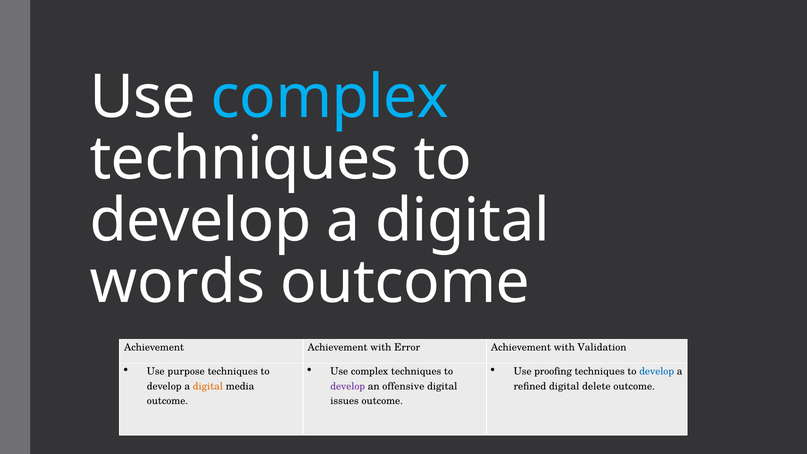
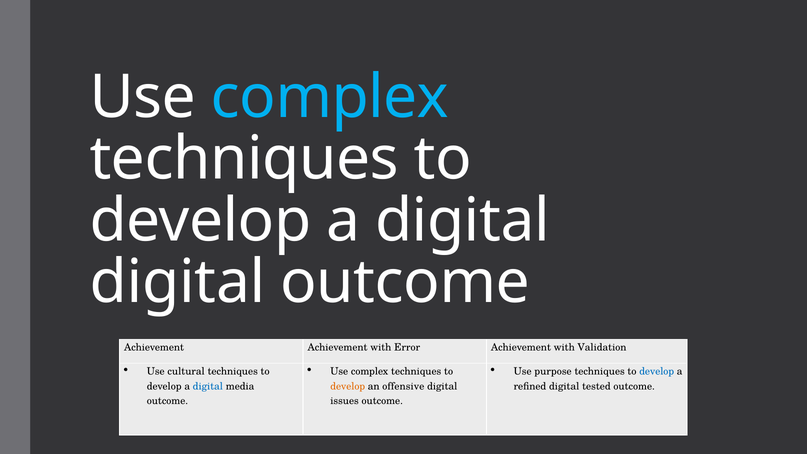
words at (177, 282): words -> digital
purpose: purpose -> cultural
proofing: proofing -> purpose
digital at (208, 386) colour: orange -> blue
develop at (348, 386) colour: purple -> orange
delete: delete -> tested
